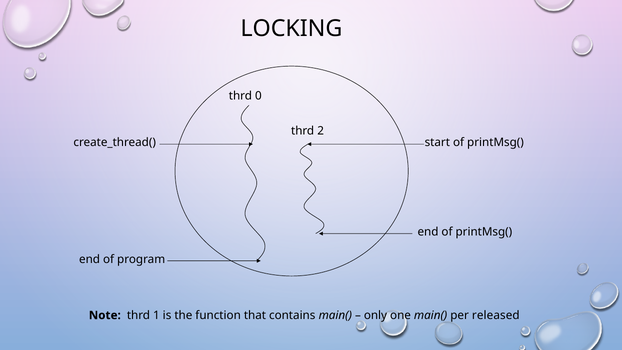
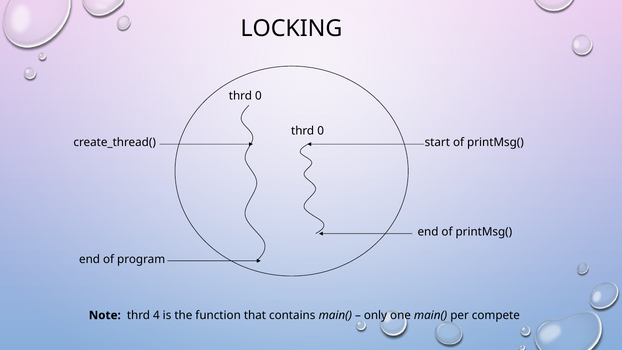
2 at (321, 131): 2 -> 0
1: 1 -> 4
released: released -> compete
